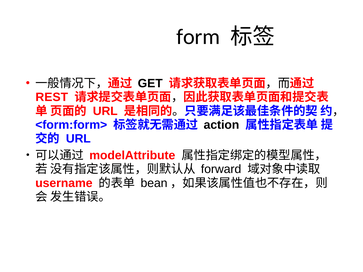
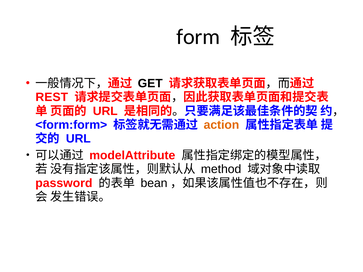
action colour: black -> orange
forward: forward -> method
username: username -> password
